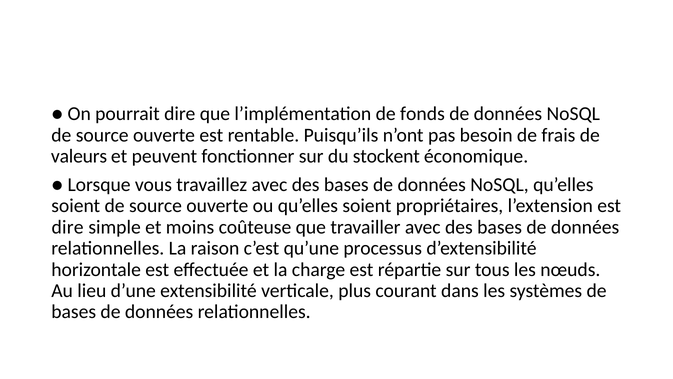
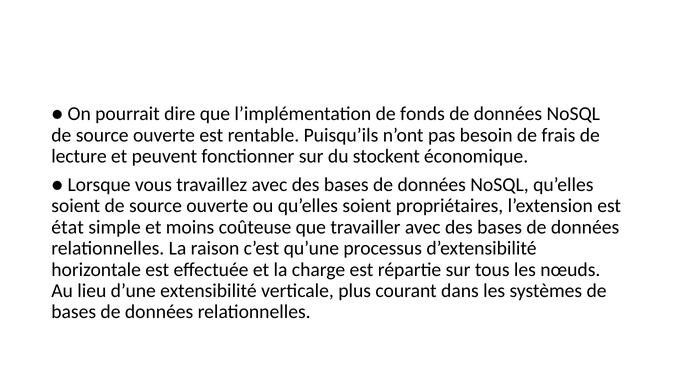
valeurs: valeurs -> lecture
dire at (68, 227): dire -> état
